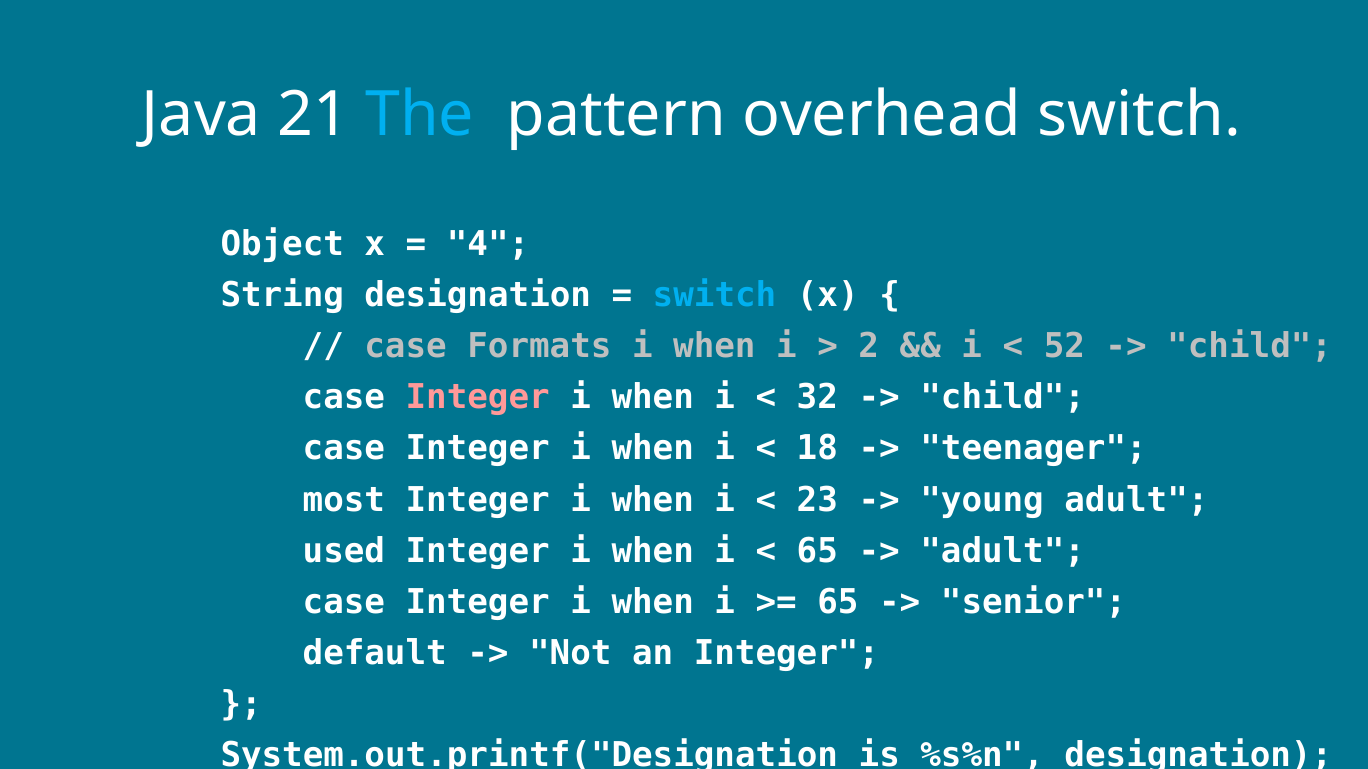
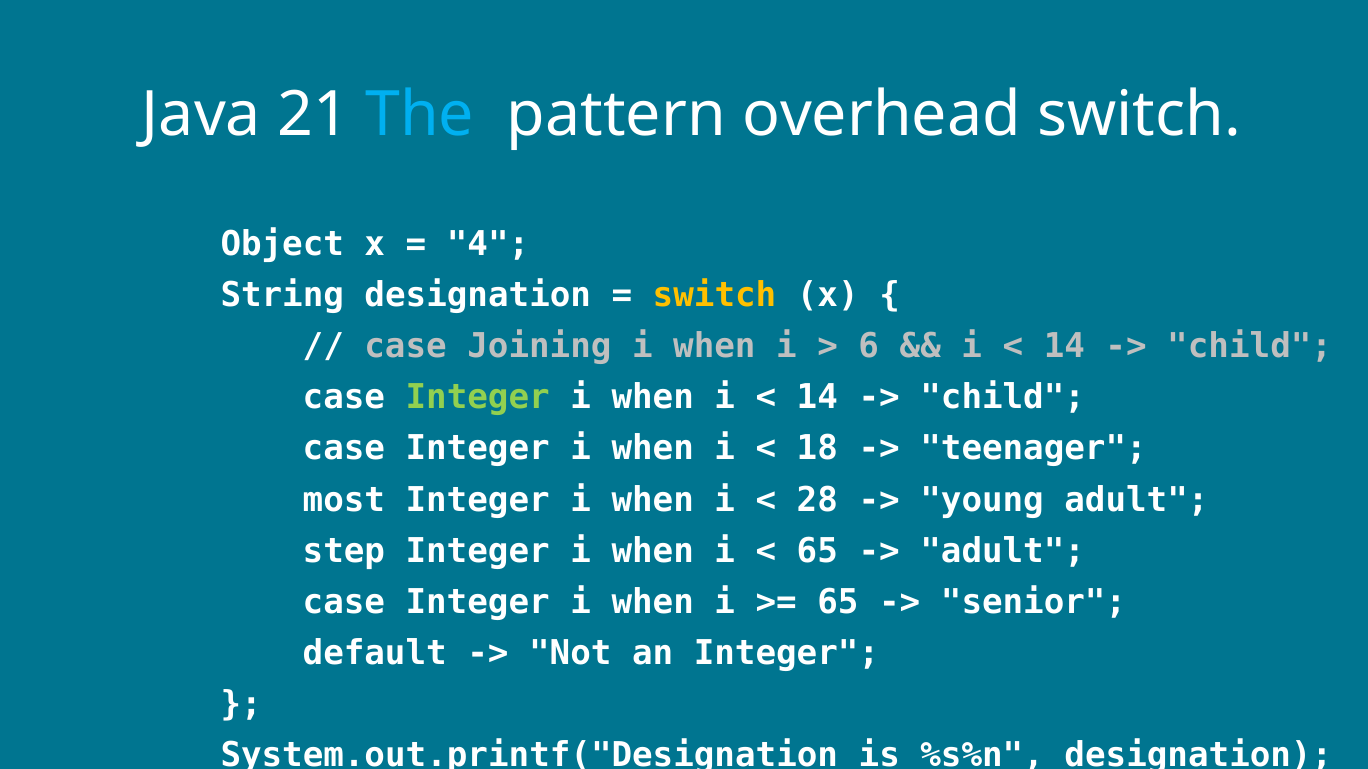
switch at (715, 295) colour: light blue -> yellow
Formats: Formats -> Joining
2: 2 -> 6
52 at (1064, 347): 52 -> 14
Integer at (478, 398) colour: pink -> light green
32 at (817, 398): 32 -> 14
23: 23 -> 28
used: used -> step
